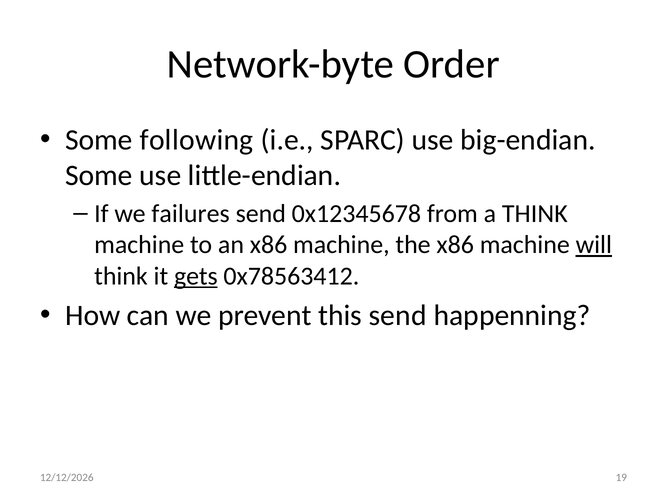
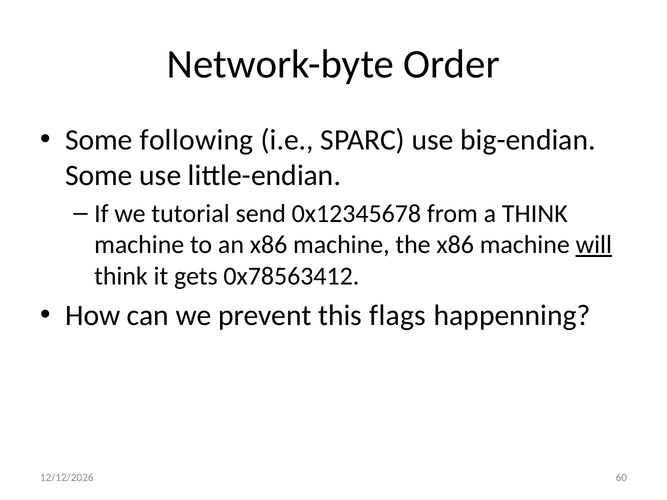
failures: failures -> tutorial
gets underline: present -> none
this send: send -> flags
19: 19 -> 60
